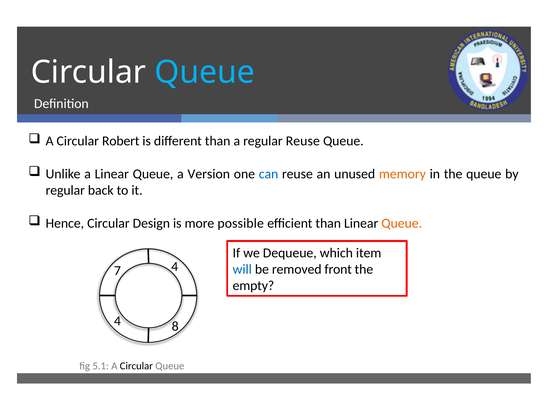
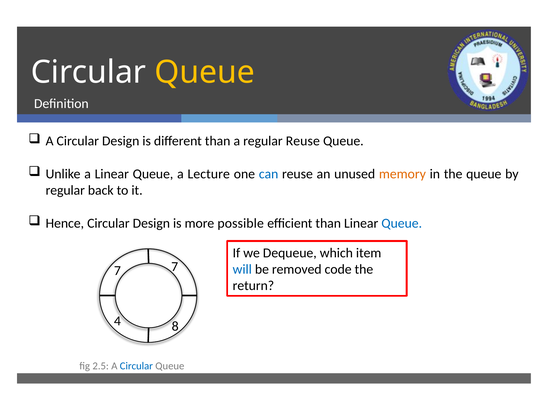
Queue at (205, 72) colour: light blue -> yellow
A Circular Robert: Robert -> Design
Version: Version -> Lecture
Queue at (402, 223) colour: orange -> blue
front: front -> code
7 4: 4 -> 7
empty: empty -> return
5.1: 5.1 -> 2.5
Circular at (136, 366) colour: black -> blue
